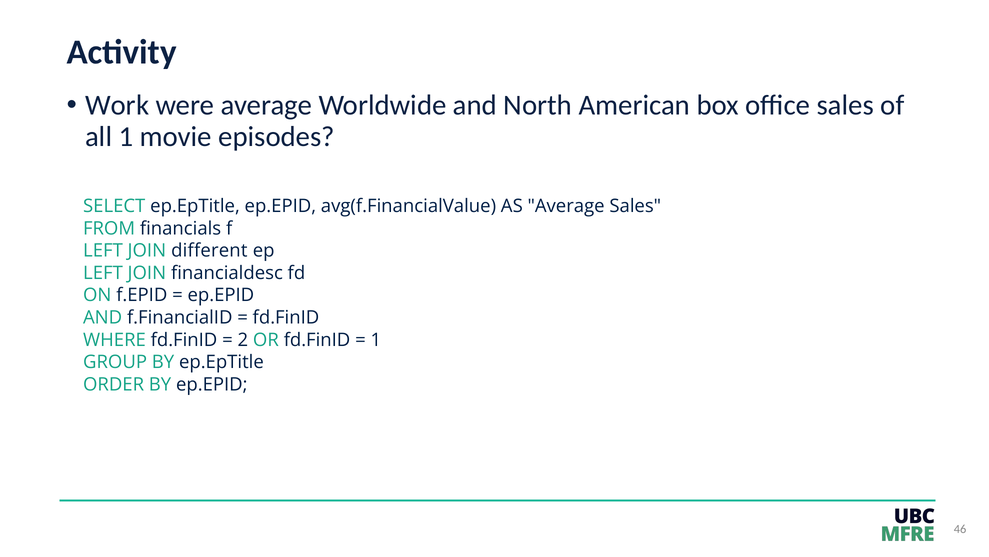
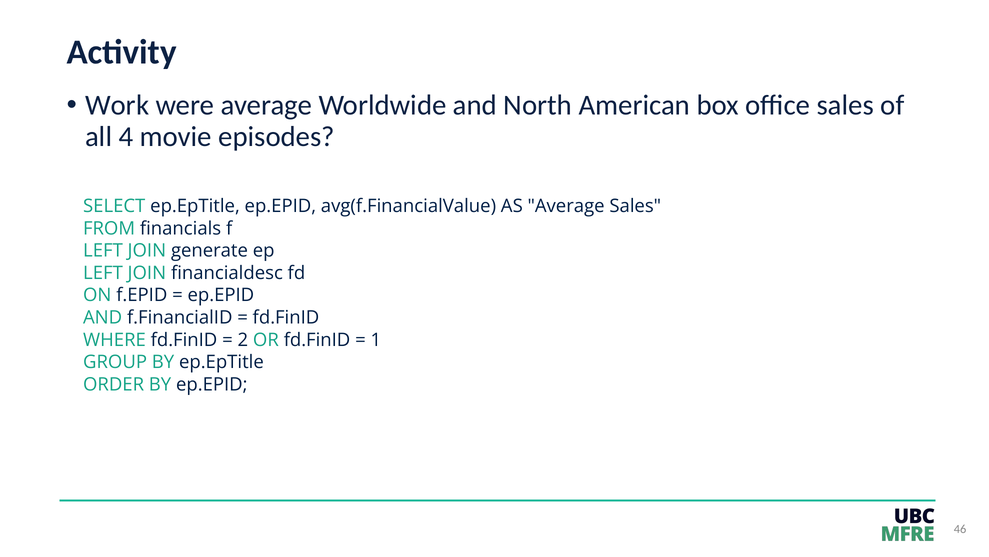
all 1: 1 -> 4
different: different -> generate
